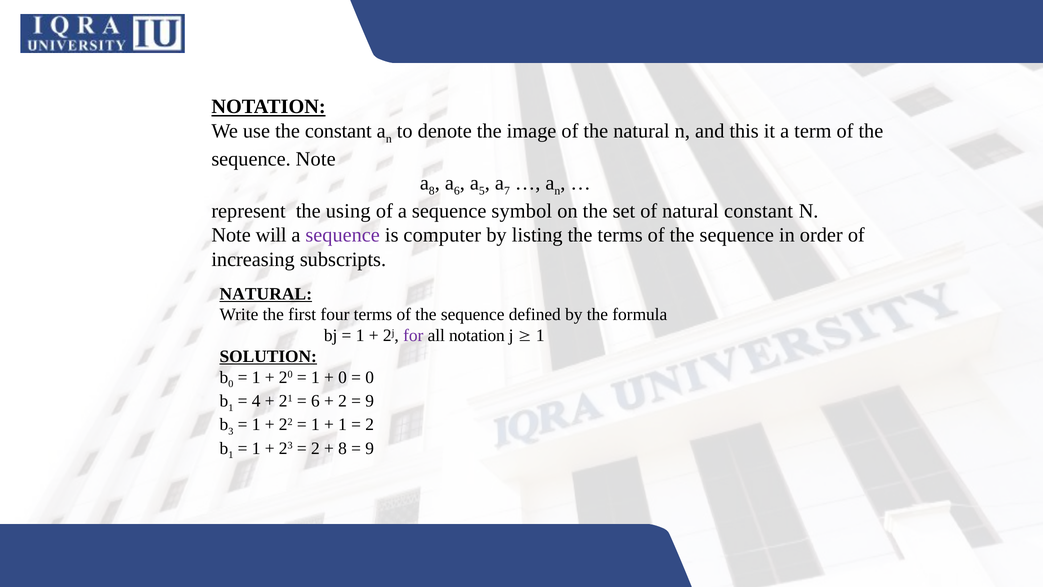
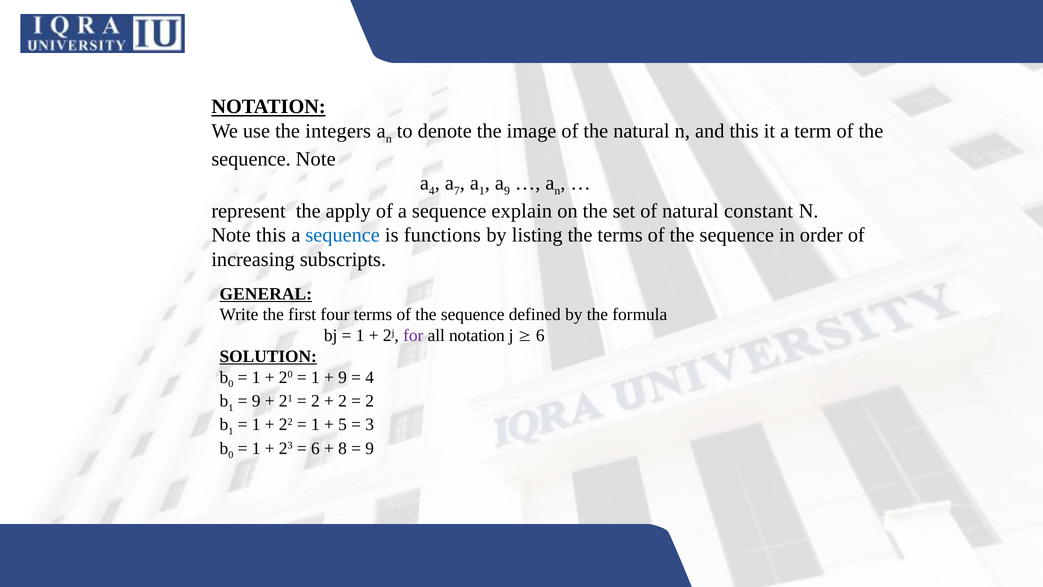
the constant: constant -> integers
a 8: 8 -> 4
a 6: 6 -> 7
a 5: 5 -> 1
a 7: 7 -> 9
using: using -> apply
symbol: symbol -> explain
Note will: will -> this
sequence at (343, 235) colour: purple -> blue
computer: computer -> functions
NATURAL at (266, 294): NATURAL -> GENERAL
1 at (540, 335): 1 -> 6
0 at (342, 377): 0 -> 9
0 at (370, 377): 0 -> 4
4 at (256, 401): 4 -> 9
6 at (315, 401): 6 -> 2
9 at (370, 401): 9 -> 2
3 at (231, 431): 3 -> 1
1 at (342, 424): 1 -> 5
2 at (370, 424): 2 -> 3
1 at (231, 455): 1 -> 0
2 at (315, 448): 2 -> 6
